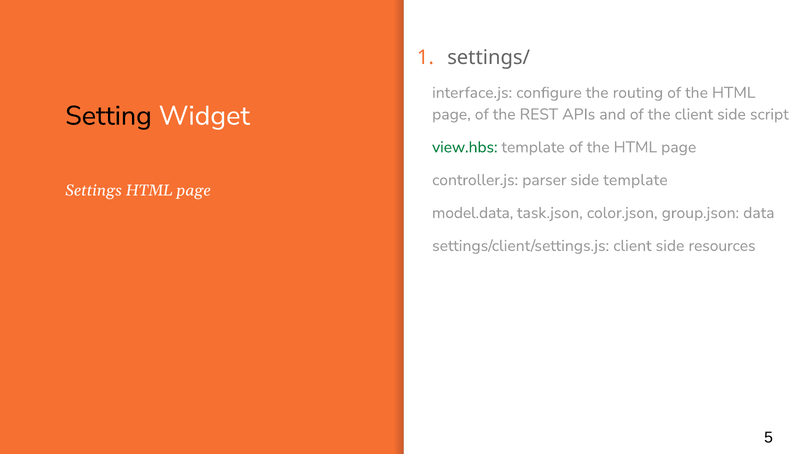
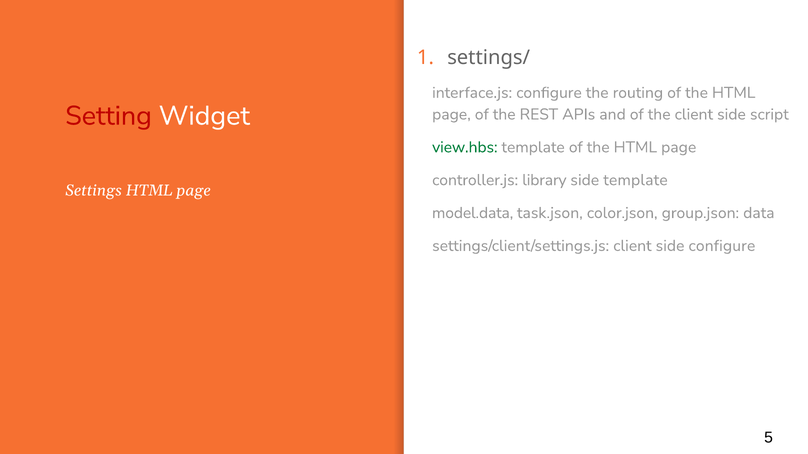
Setting colour: black -> red
parser: parser -> library
side resources: resources -> configure
